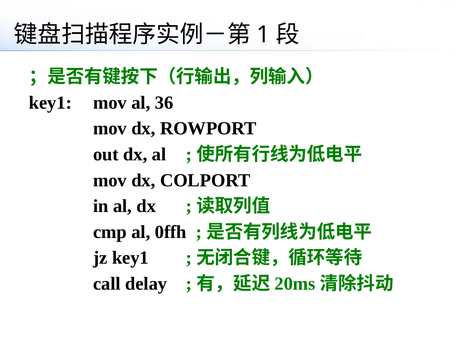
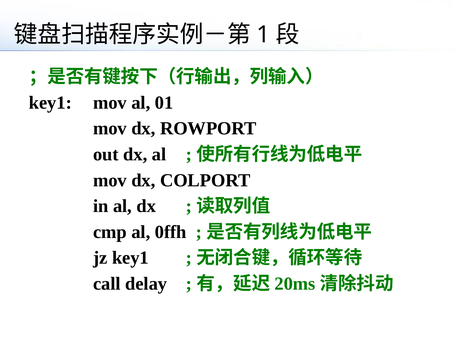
36: 36 -> 01
